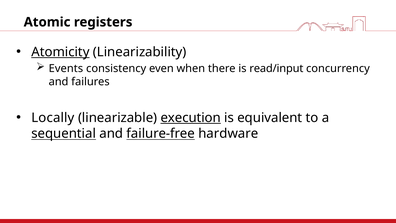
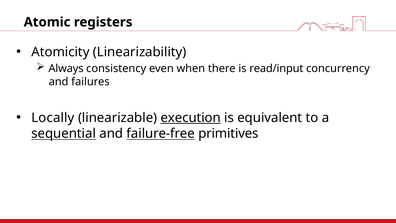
Atomicity underline: present -> none
Events: Events -> Always
hardware: hardware -> primitives
